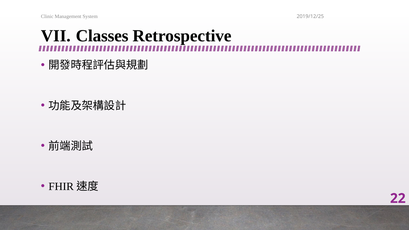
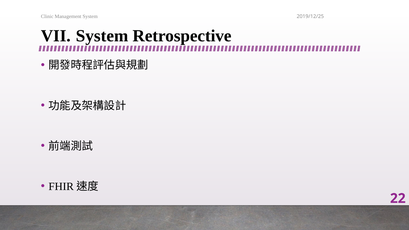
VII Classes: Classes -> System
